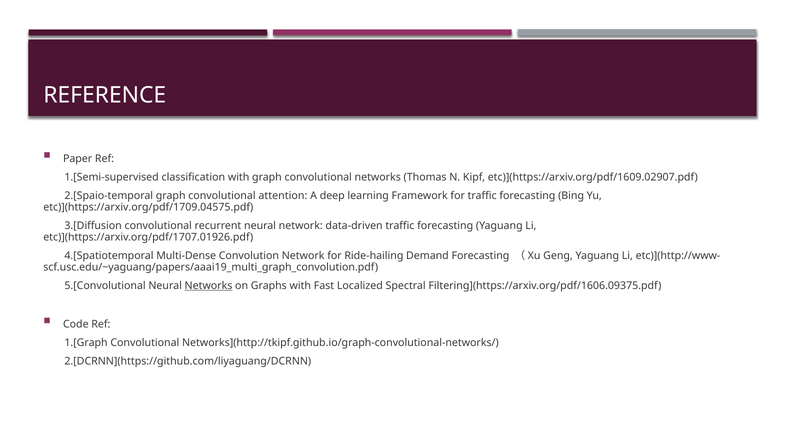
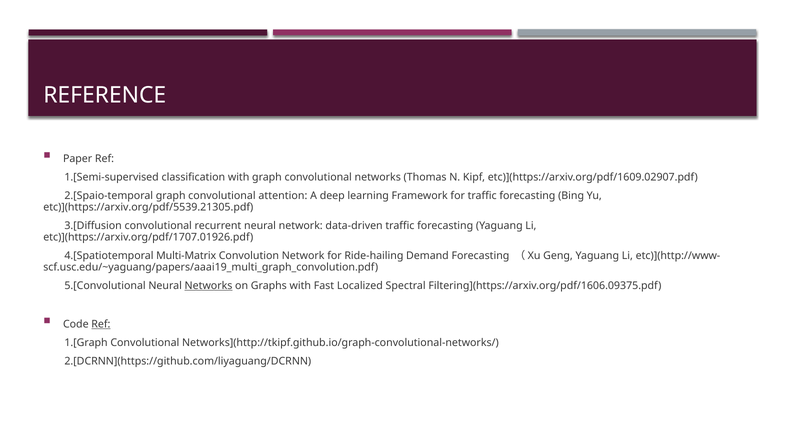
etc)](https://arxiv.org/pdf/1709.04575.pdf: etc)](https://arxiv.org/pdf/1709.04575.pdf -> etc)](https://arxiv.org/pdf/5539.21305.pdf
Multi-Dense: Multi-Dense -> Multi-Matrix
Ref at (101, 324) underline: none -> present
